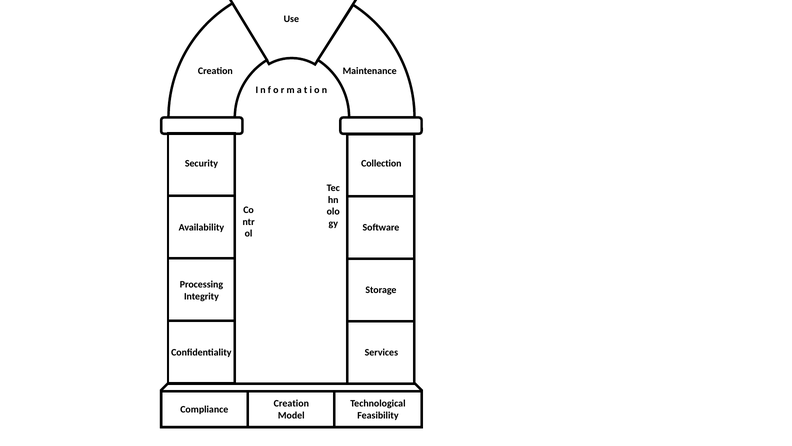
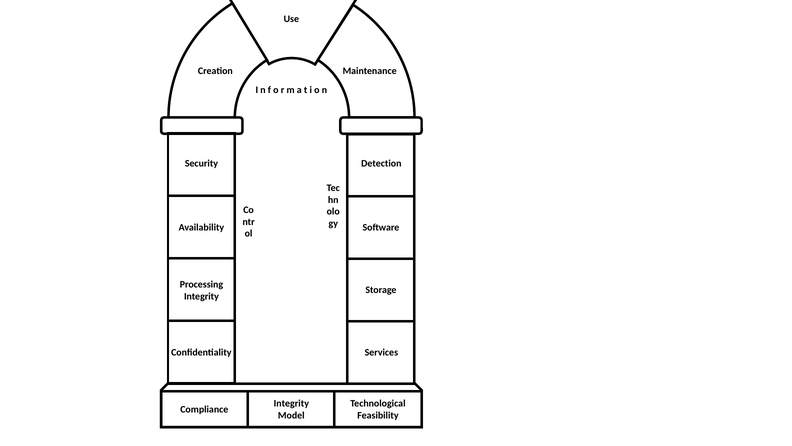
Collection: Collection -> Detection
Creation at (291, 403): Creation -> Integrity
